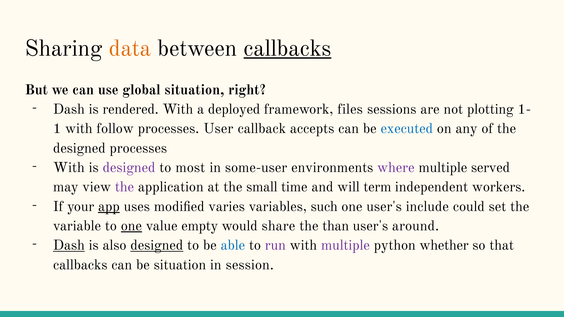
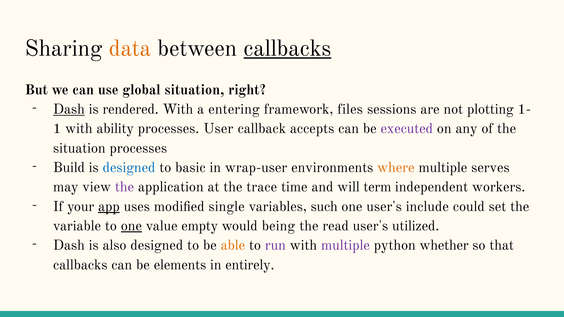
Dash at (69, 109) underline: none -> present
deployed: deployed -> entering
follow: follow -> ability
executed colour: blue -> purple
designed at (79, 148): designed -> situation
With at (69, 168): With -> Build
designed at (129, 168) colour: purple -> blue
most: most -> basic
some-user: some-user -> wrap-user
where colour: purple -> orange
served: served -> serves
small: small -> trace
varies: varies -> single
share: share -> being
than: than -> read
around: around -> utilized
Dash at (69, 245) underline: present -> none
designed at (157, 245) underline: present -> none
able colour: blue -> orange
be situation: situation -> elements
session: session -> entirely
